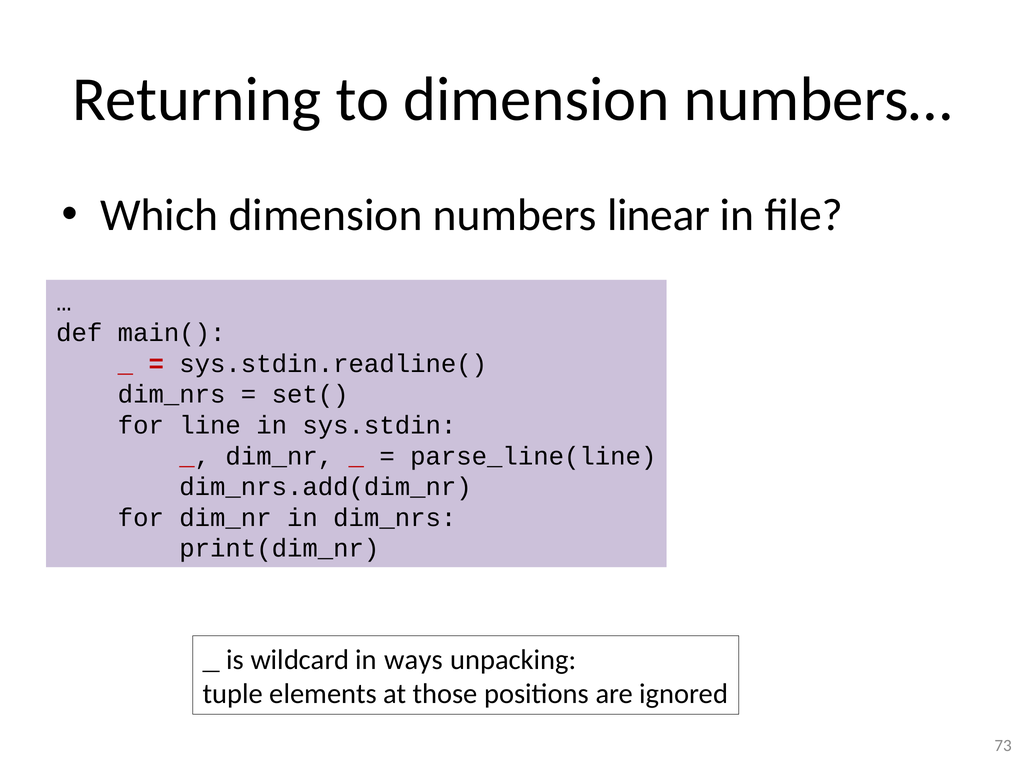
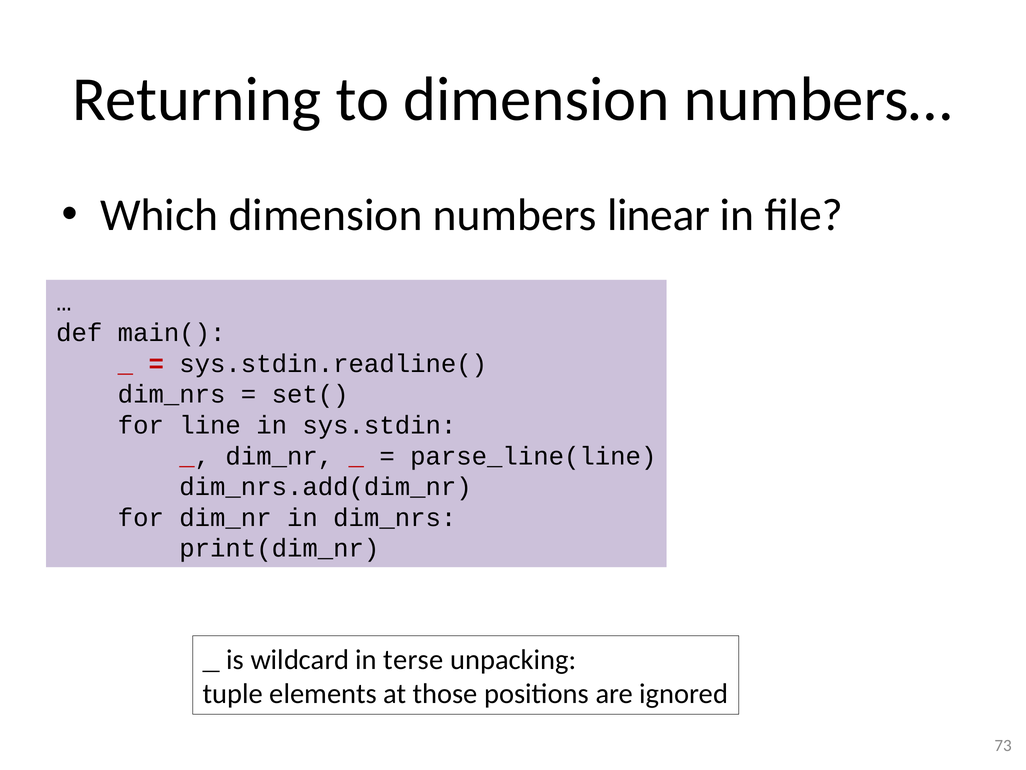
ways: ways -> terse
